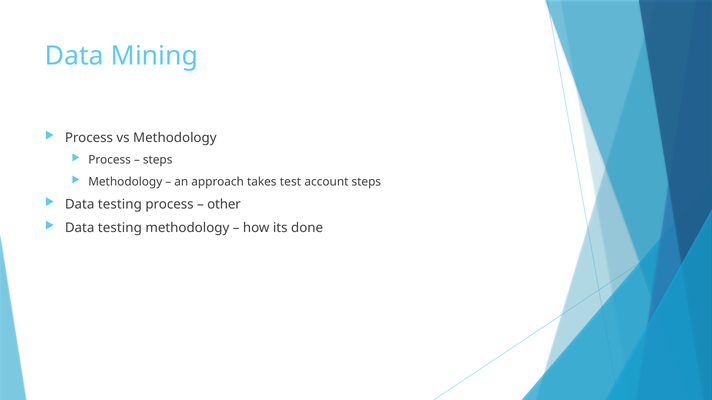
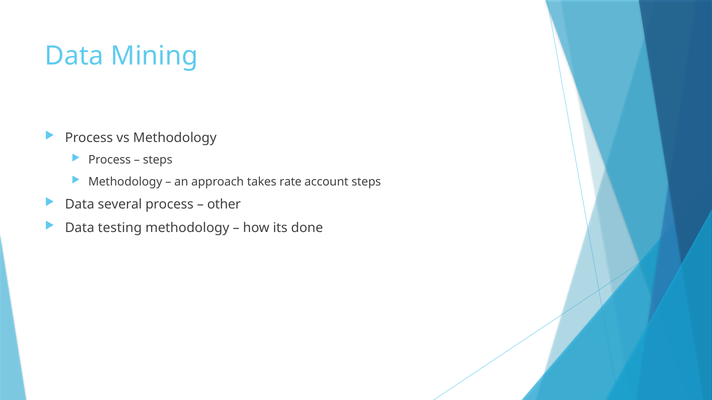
test: test -> rate
testing at (120, 205): testing -> several
